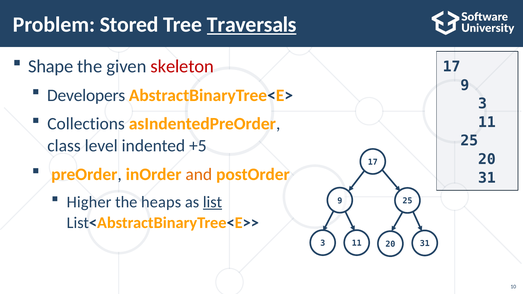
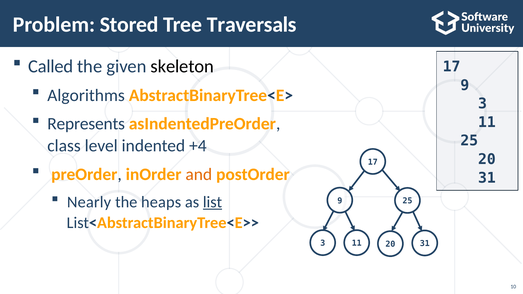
Traversals underline: present -> none
Shape: Shape -> Called
skeleton colour: red -> black
Developers: Developers -> Algorithms
Collections: Collections -> Represents
+5: +5 -> +4
Higher: Higher -> Nearly
